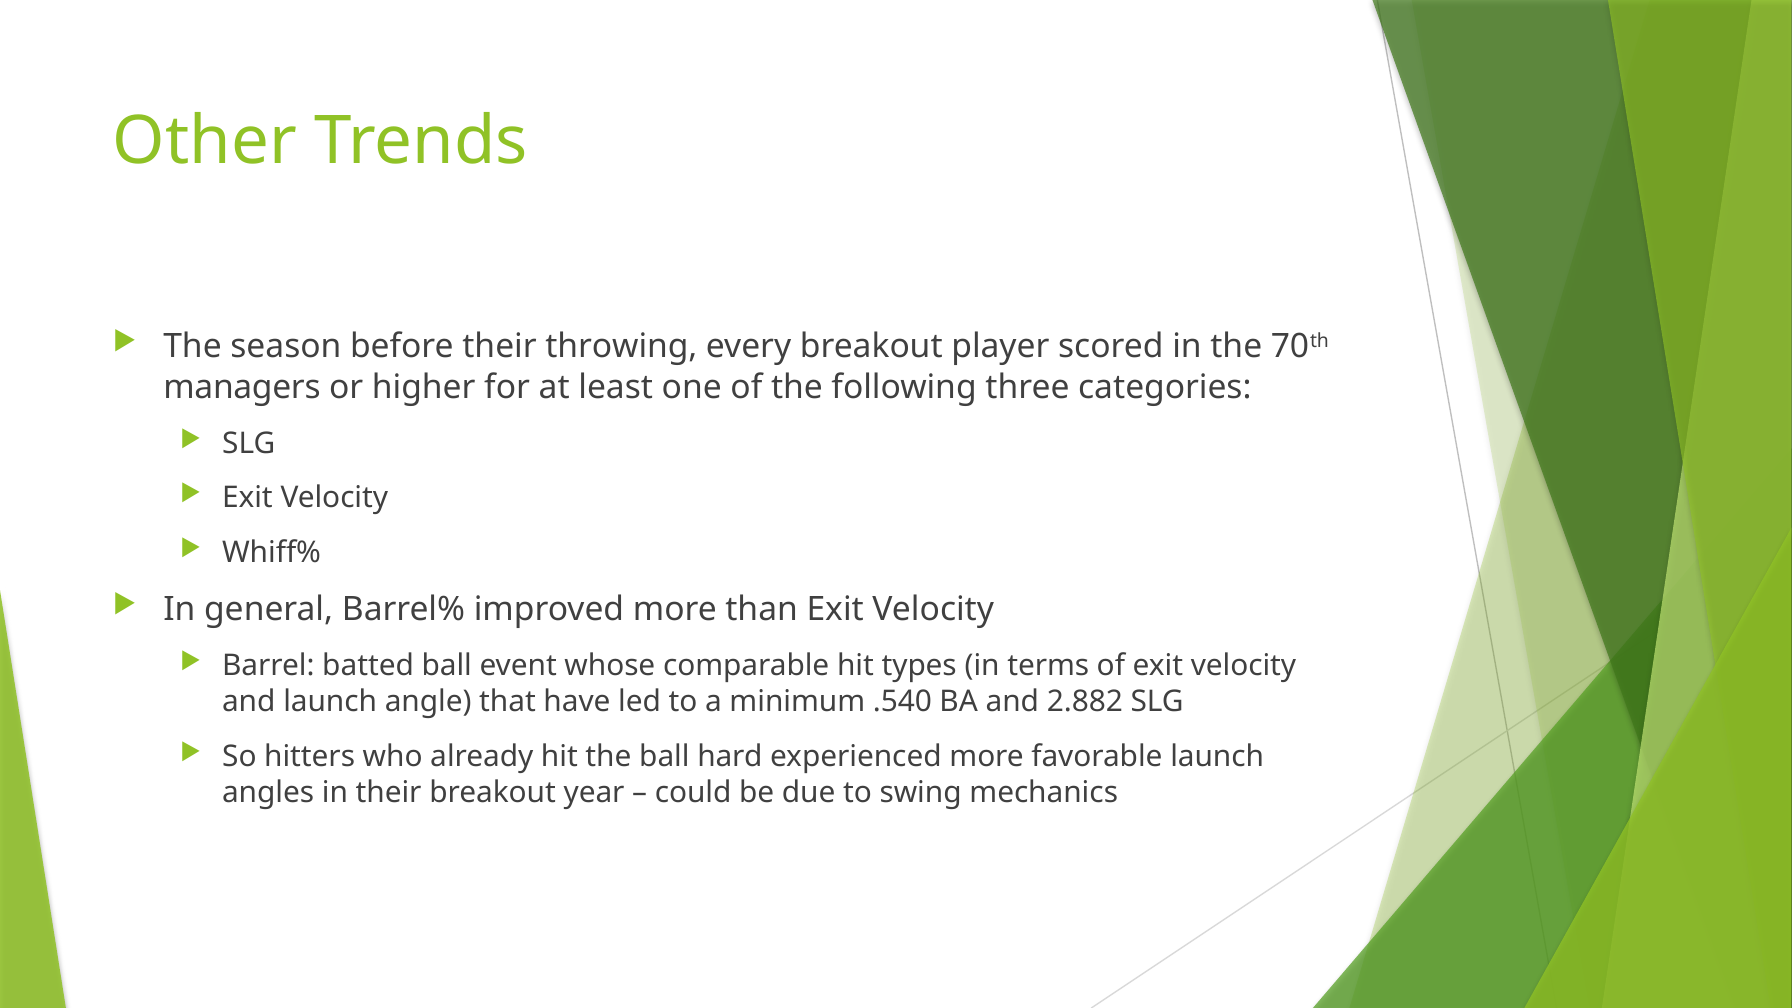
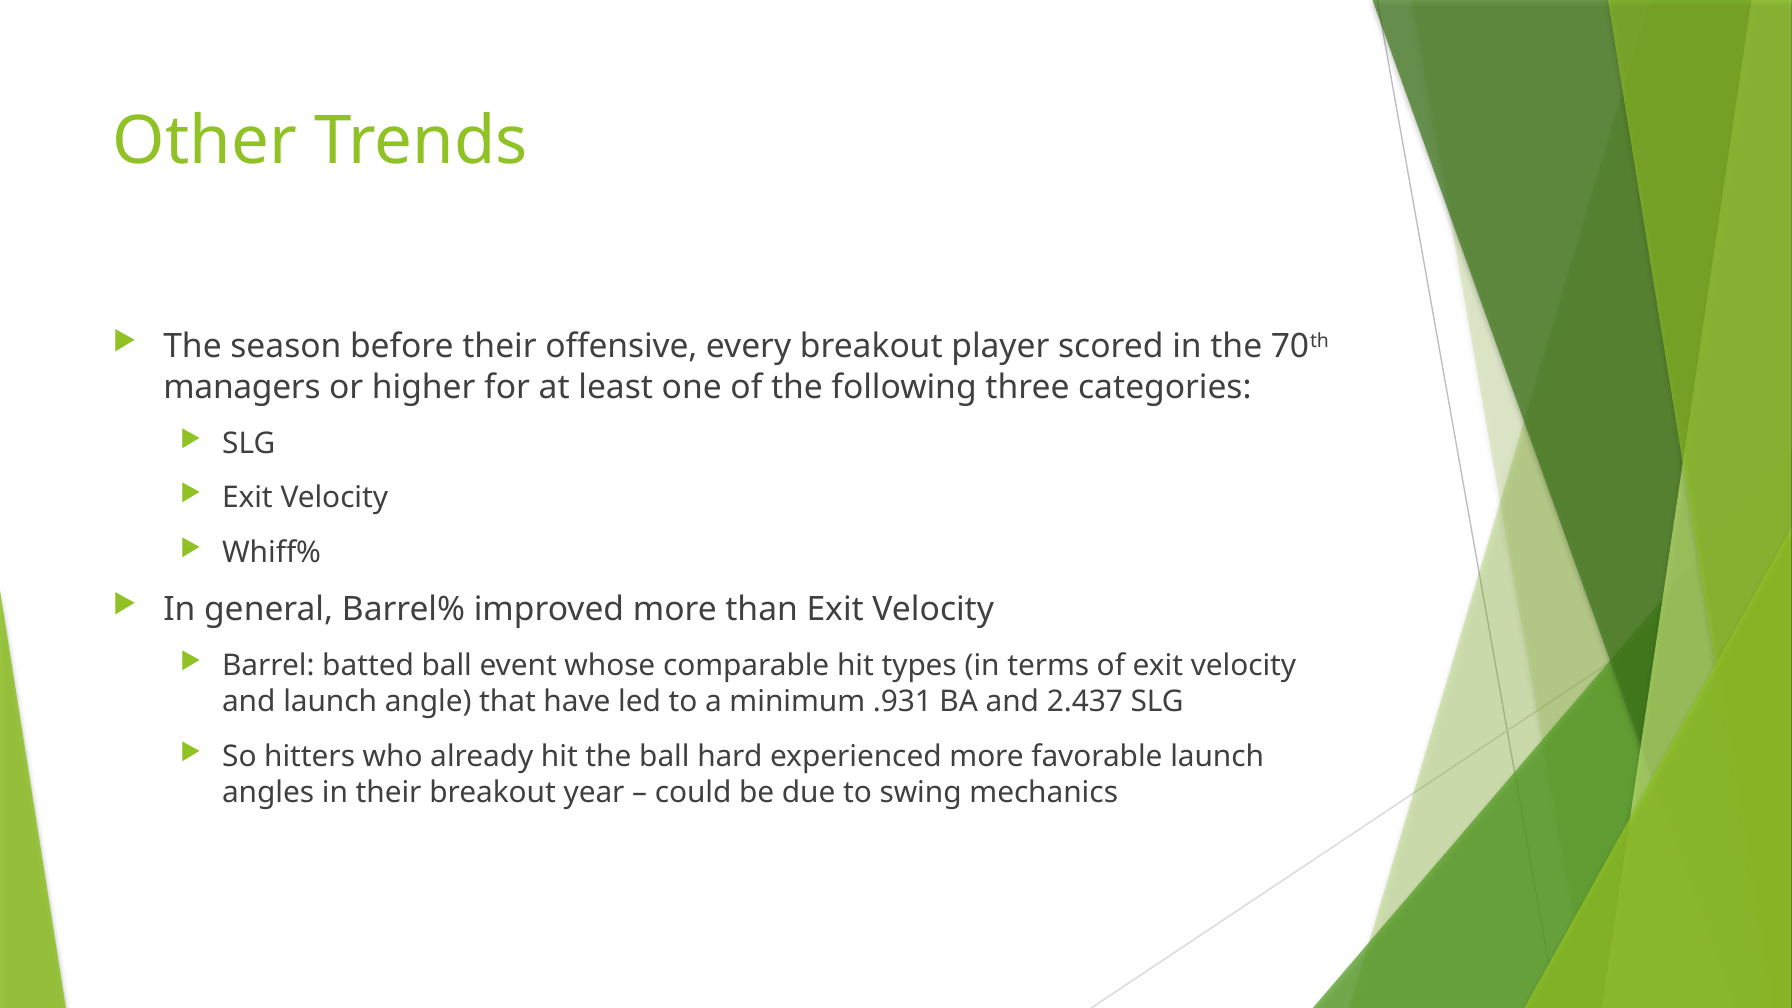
throwing: throwing -> offensive
.540: .540 -> .931
2.882: 2.882 -> 2.437
